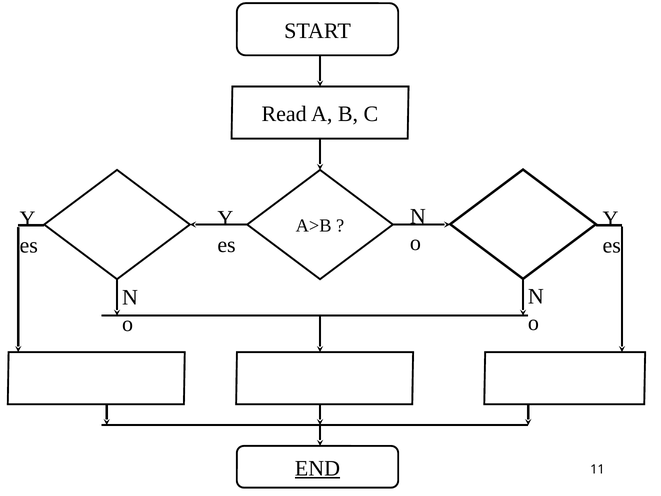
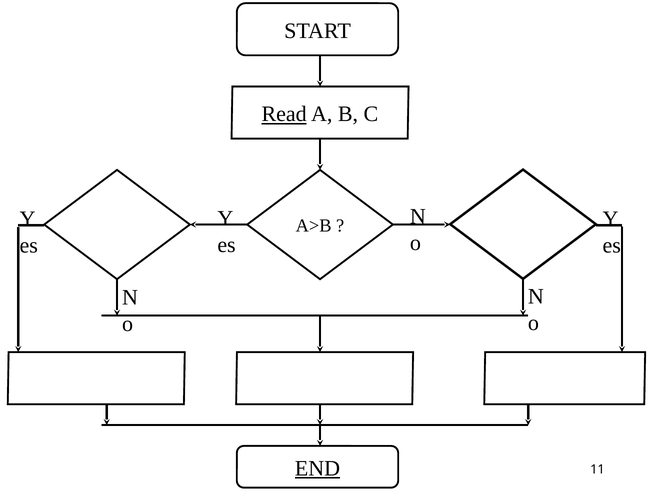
Read underline: none -> present
